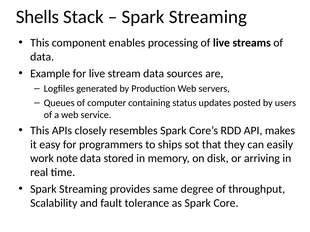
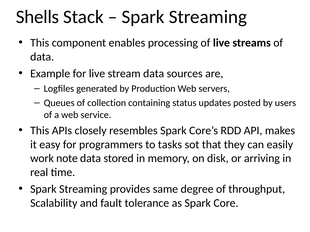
computer: computer -> collection
ships: ships -> tasks
